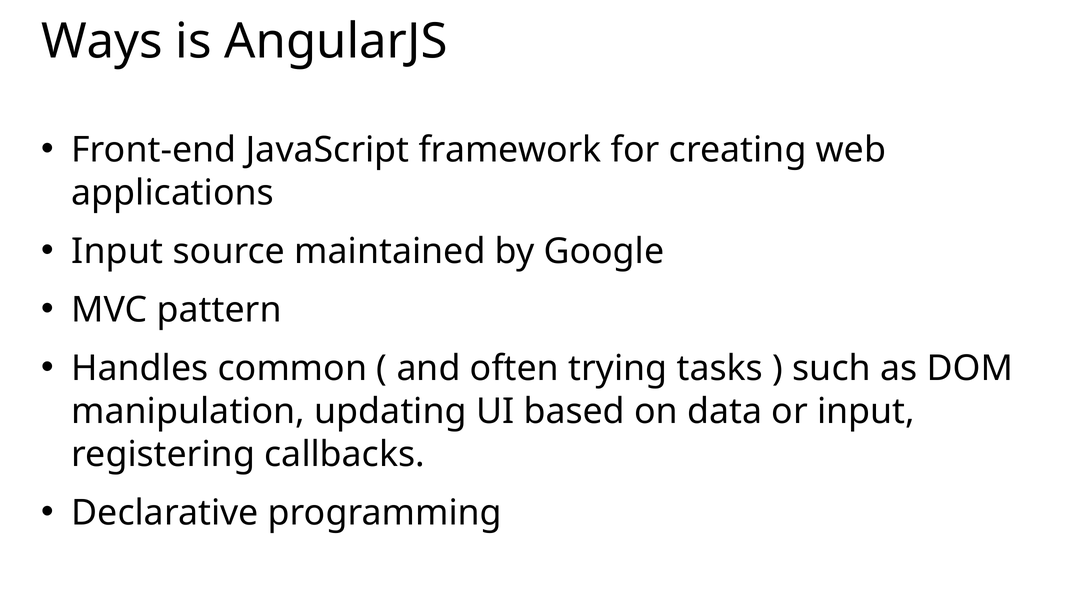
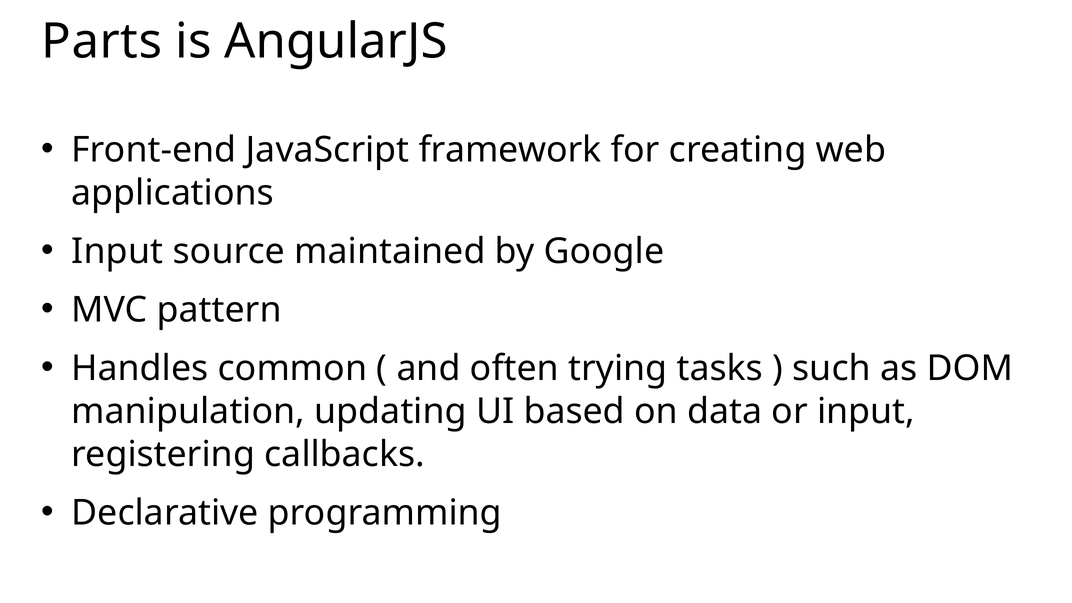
Ways: Ways -> Parts
